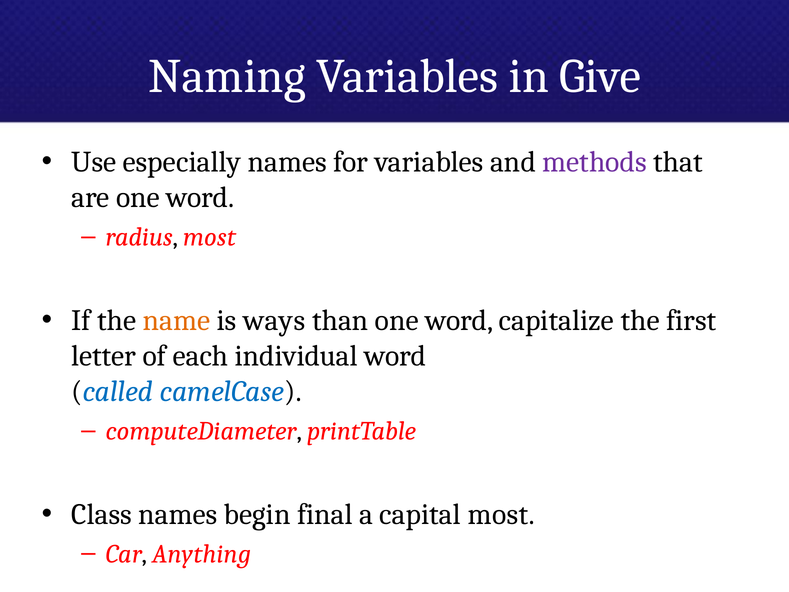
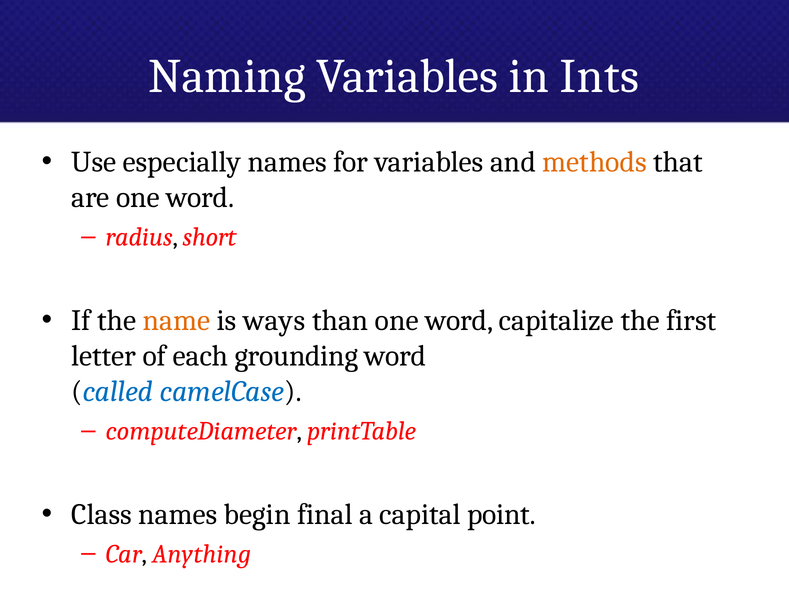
Give: Give -> Ints
methods colour: purple -> orange
radius most: most -> short
individual: individual -> grounding
capital most: most -> point
